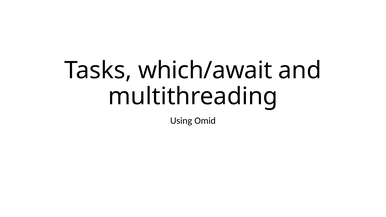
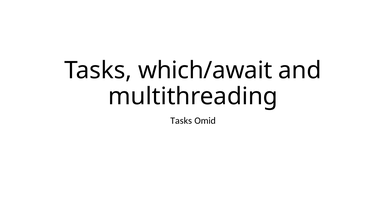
Using at (181, 121): Using -> Tasks
